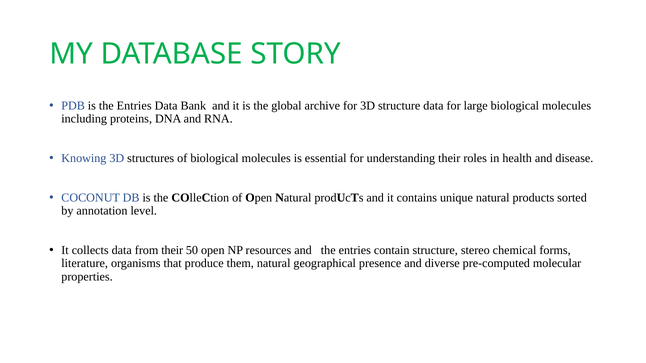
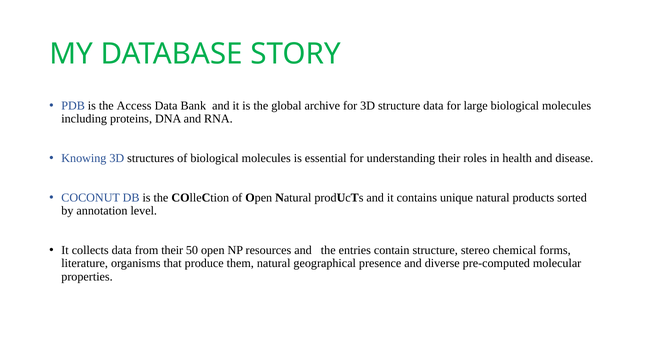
is the Entries: Entries -> Access
